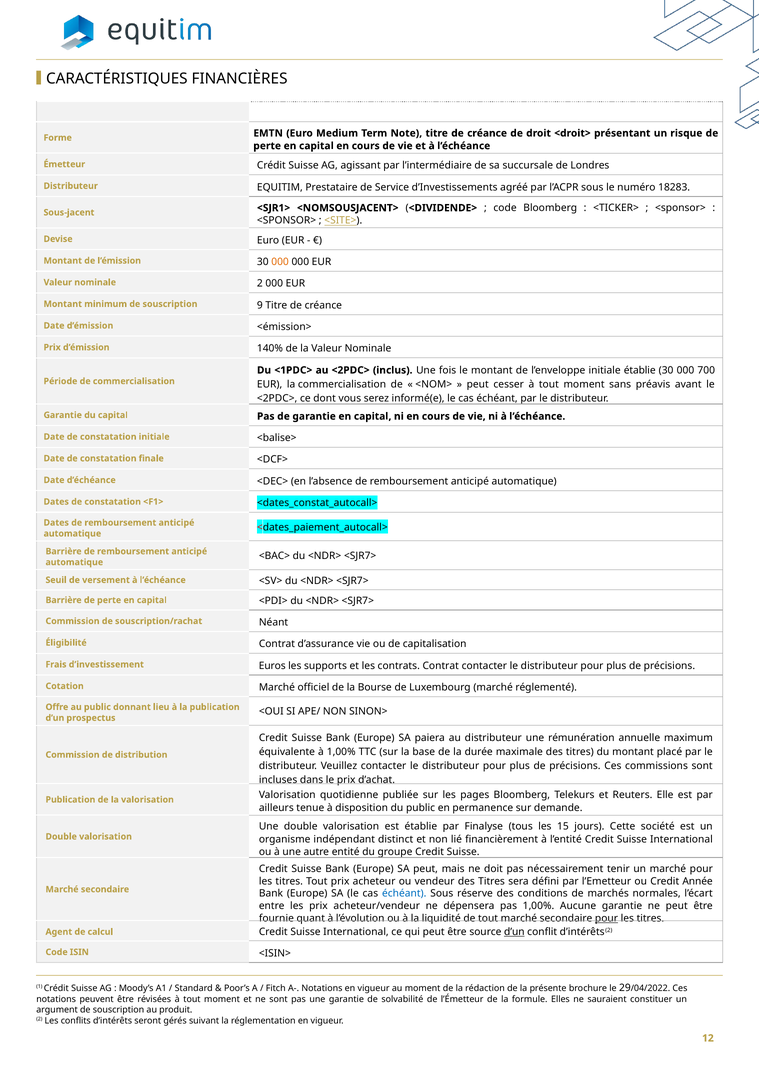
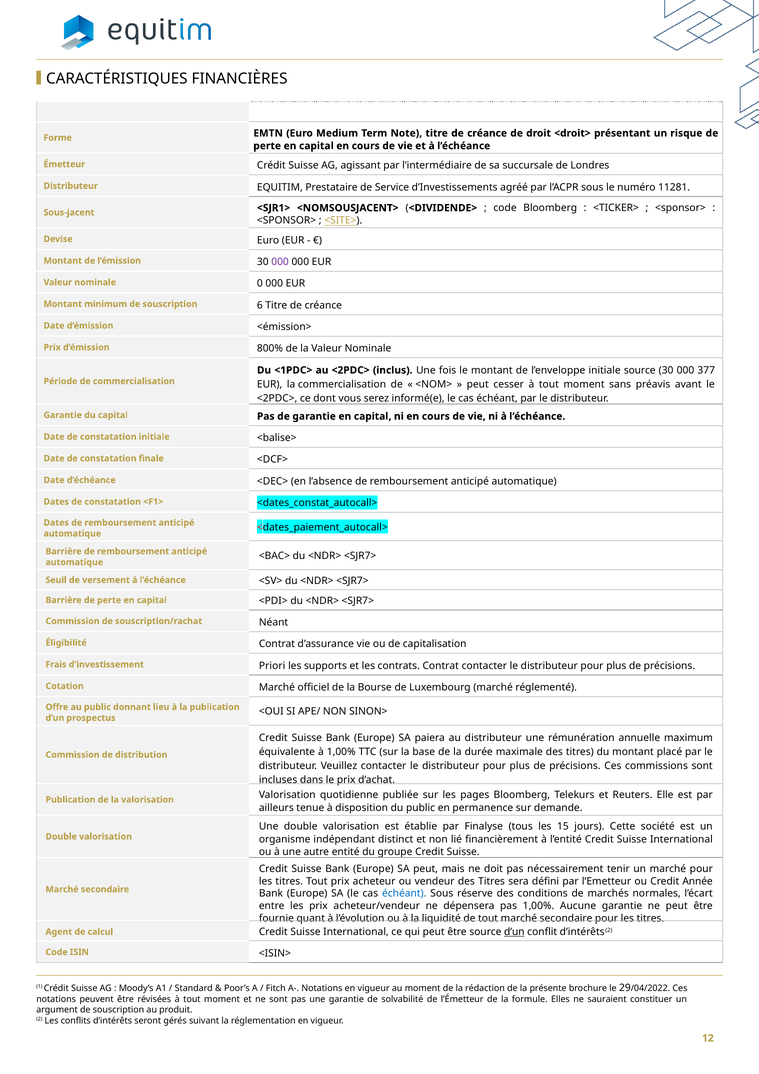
18283: 18283 -> 11281
000 at (280, 262) colour: orange -> purple
nominale 2: 2 -> 0
9: 9 -> 6
140%: 140% -> 800%
initiale établie: établie -> source
700: 700 -> 377
Euros: Euros -> Priori
pour at (606, 918) underline: present -> none
